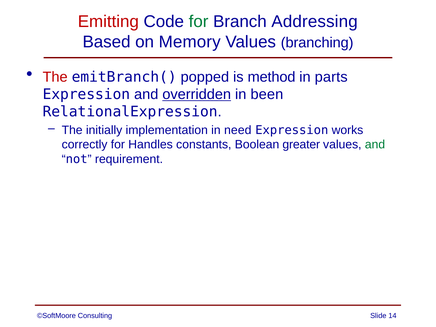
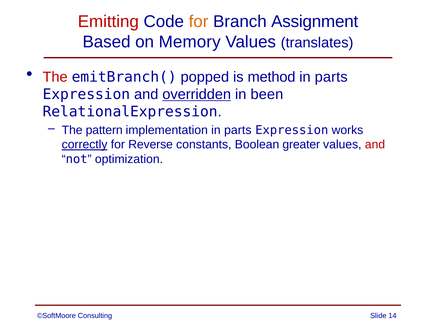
for at (199, 22) colour: green -> orange
Addressing: Addressing -> Assignment
branching: branching -> translates
initially: initially -> pattern
implementation in need: need -> parts
correctly underline: none -> present
Handles: Handles -> Reverse
and at (375, 145) colour: green -> red
requirement: requirement -> optimization
